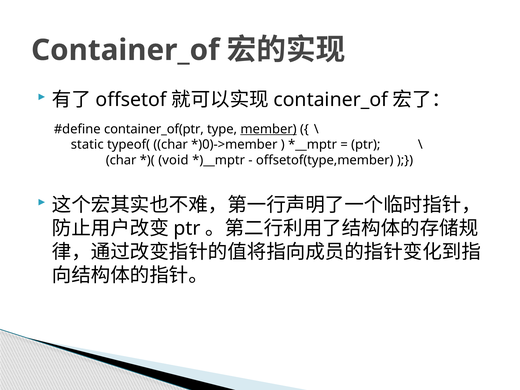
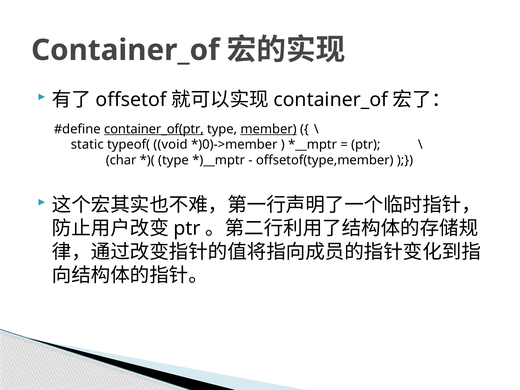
container_of(ptr underline: none -> present
typeof( char: char -> void
void at (173, 160): void -> type
